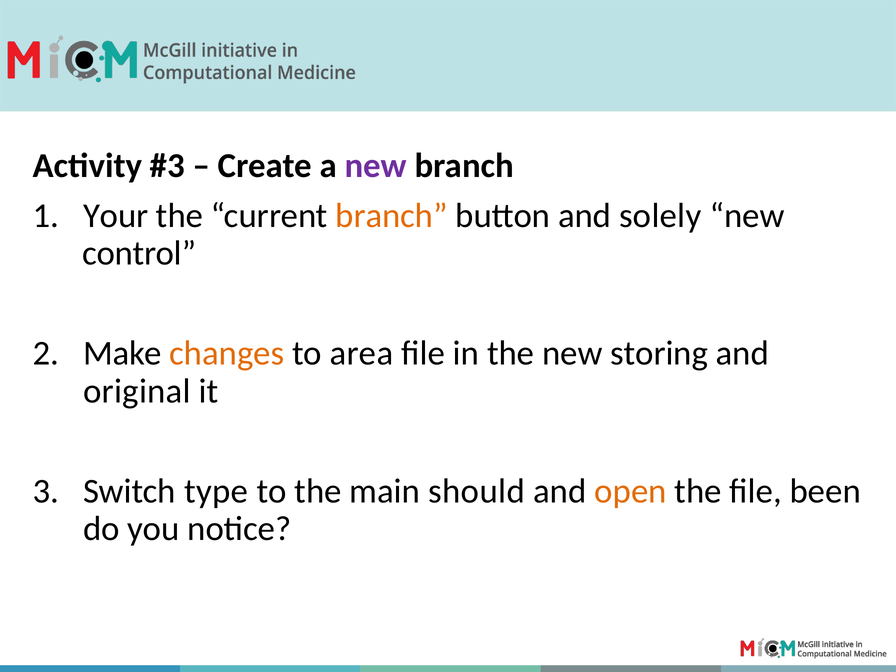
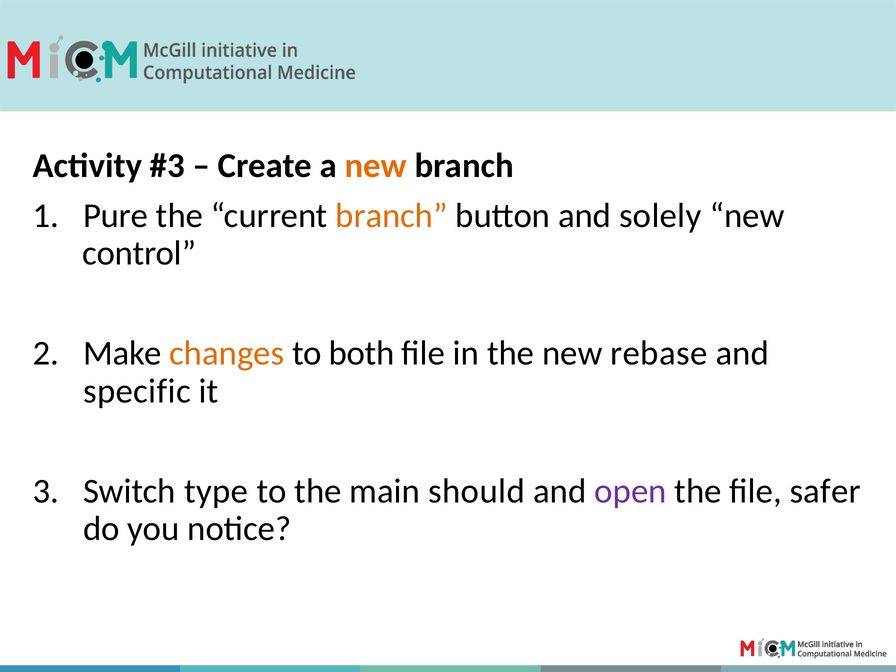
new at (376, 166) colour: purple -> orange
Your: Your -> Pure
area: area -> both
storing: storing -> rebase
original: original -> specific
open colour: orange -> purple
been: been -> safer
